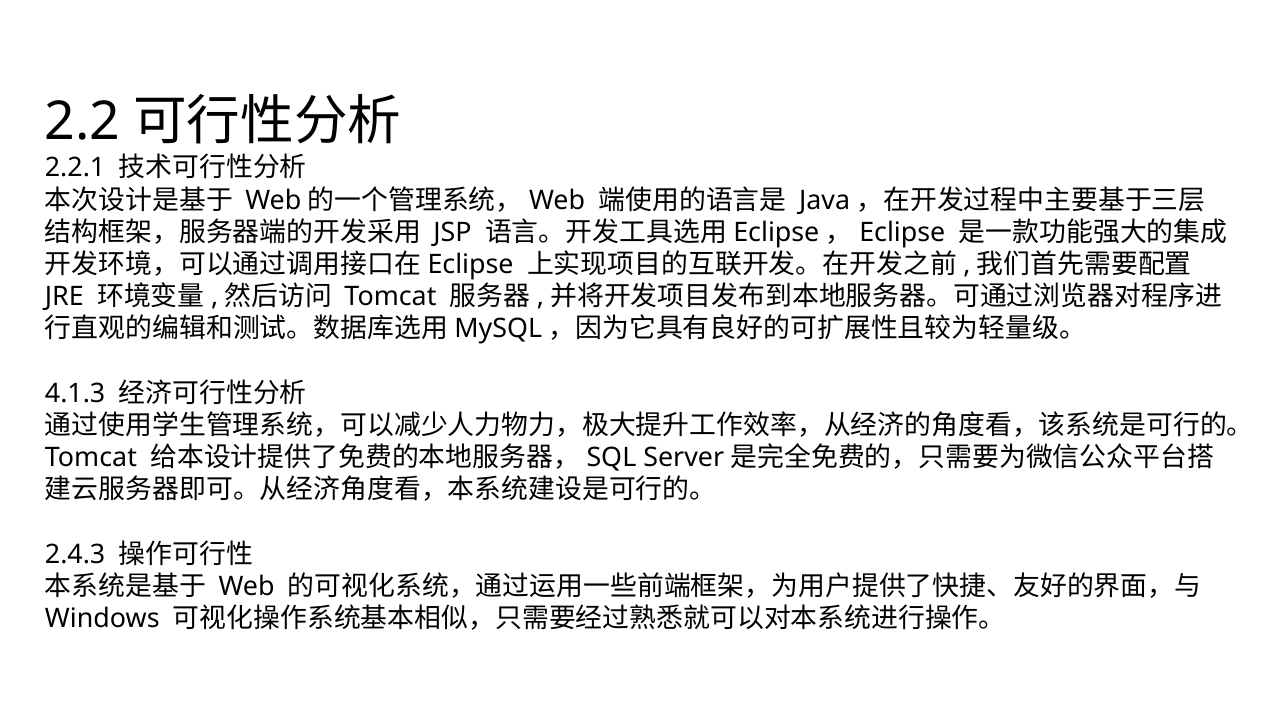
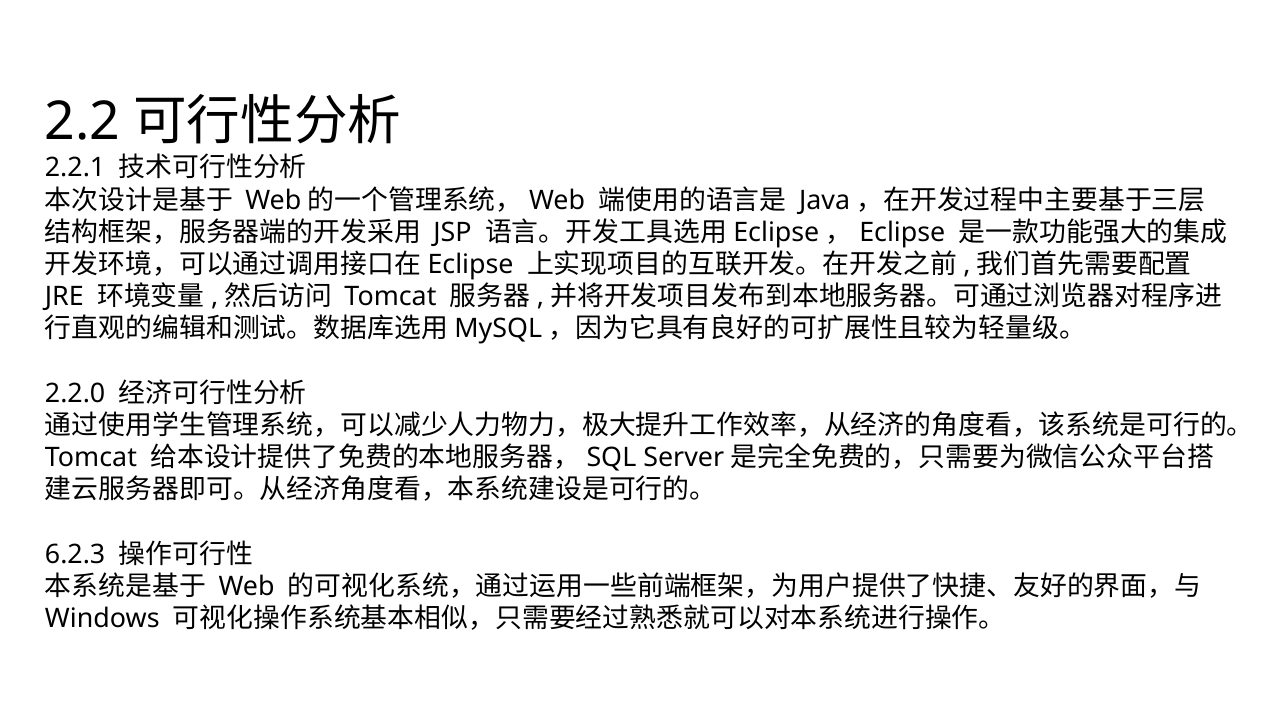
4.1.3: 4.1.3 -> 2.2.0
2.4.3: 2.4.3 -> 6.2.3
